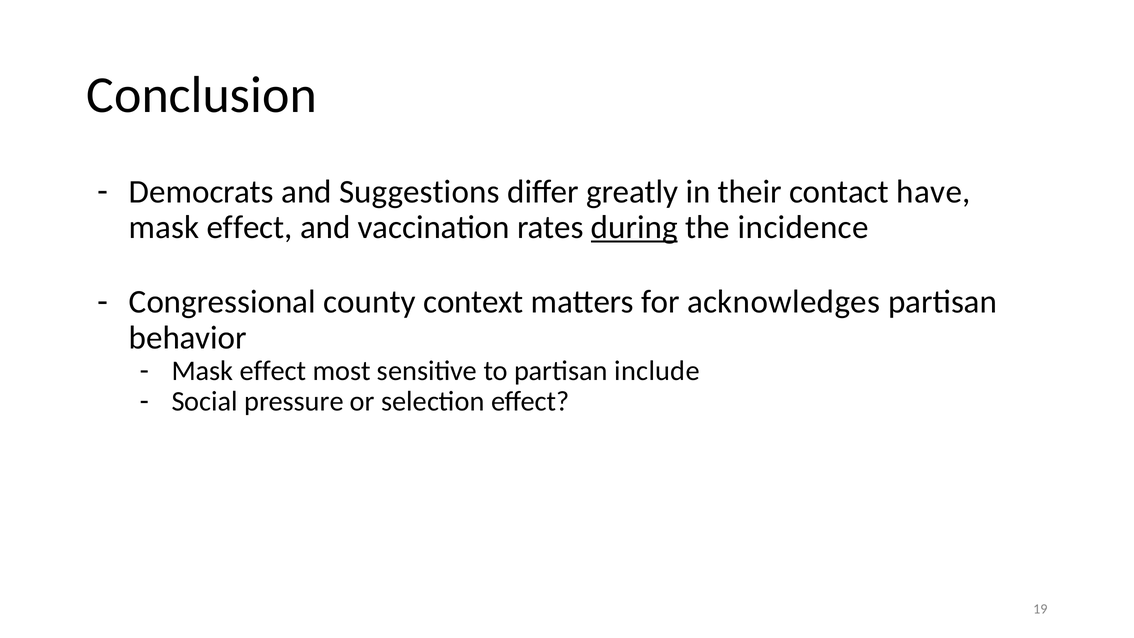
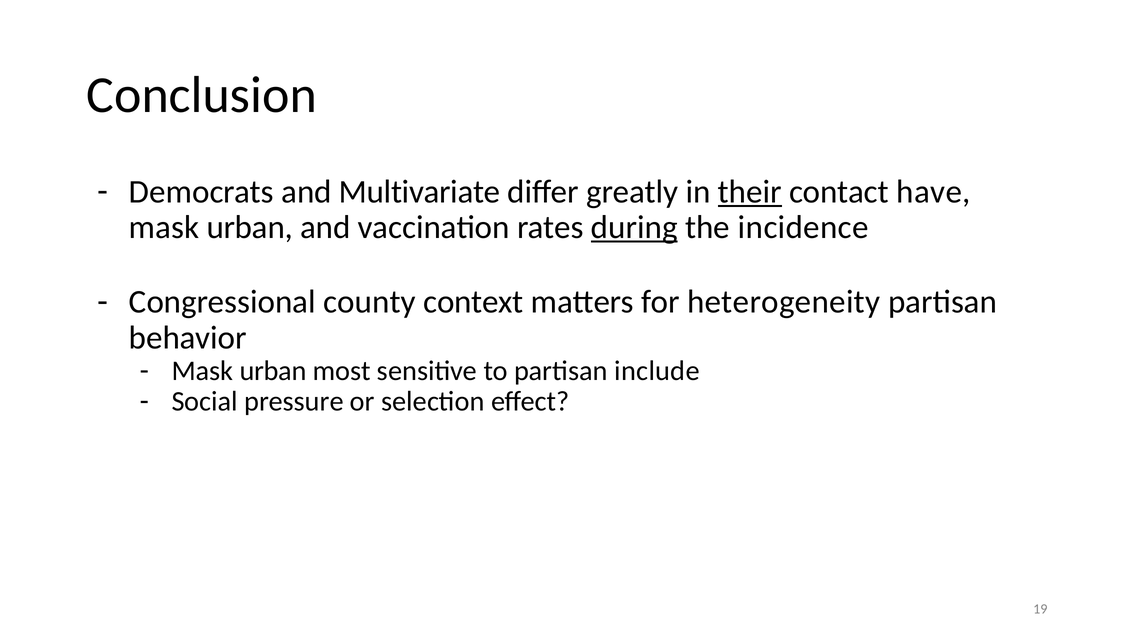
Suggestions: Suggestions -> Multivariate
their underline: none -> present
effect at (250, 227): effect -> urban
acknowledges: acknowledges -> heterogeneity
effect at (273, 371): effect -> urban
